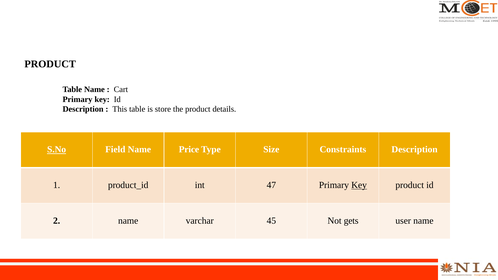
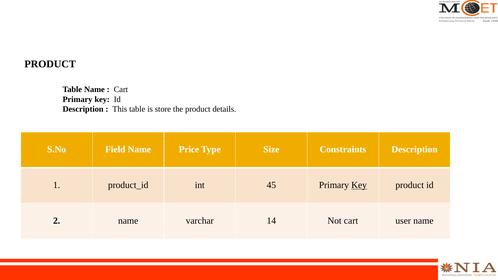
S.No underline: present -> none
47: 47 -> 45
45: 45 -> 14
Not gets: gets -> cart
